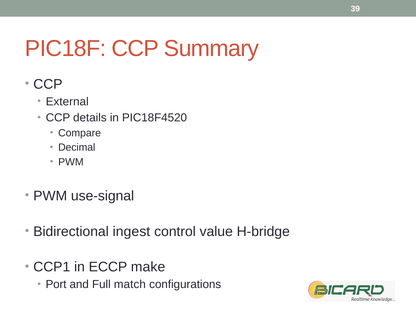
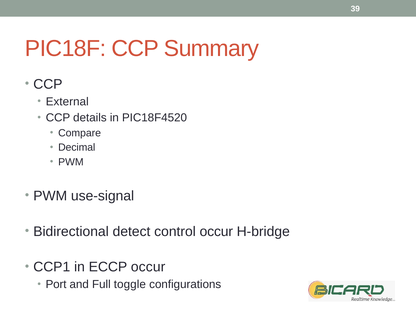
ingest: ingest -> detect
control value: value -> occur
ECCP make: make -> occur
match: match -> toggle
